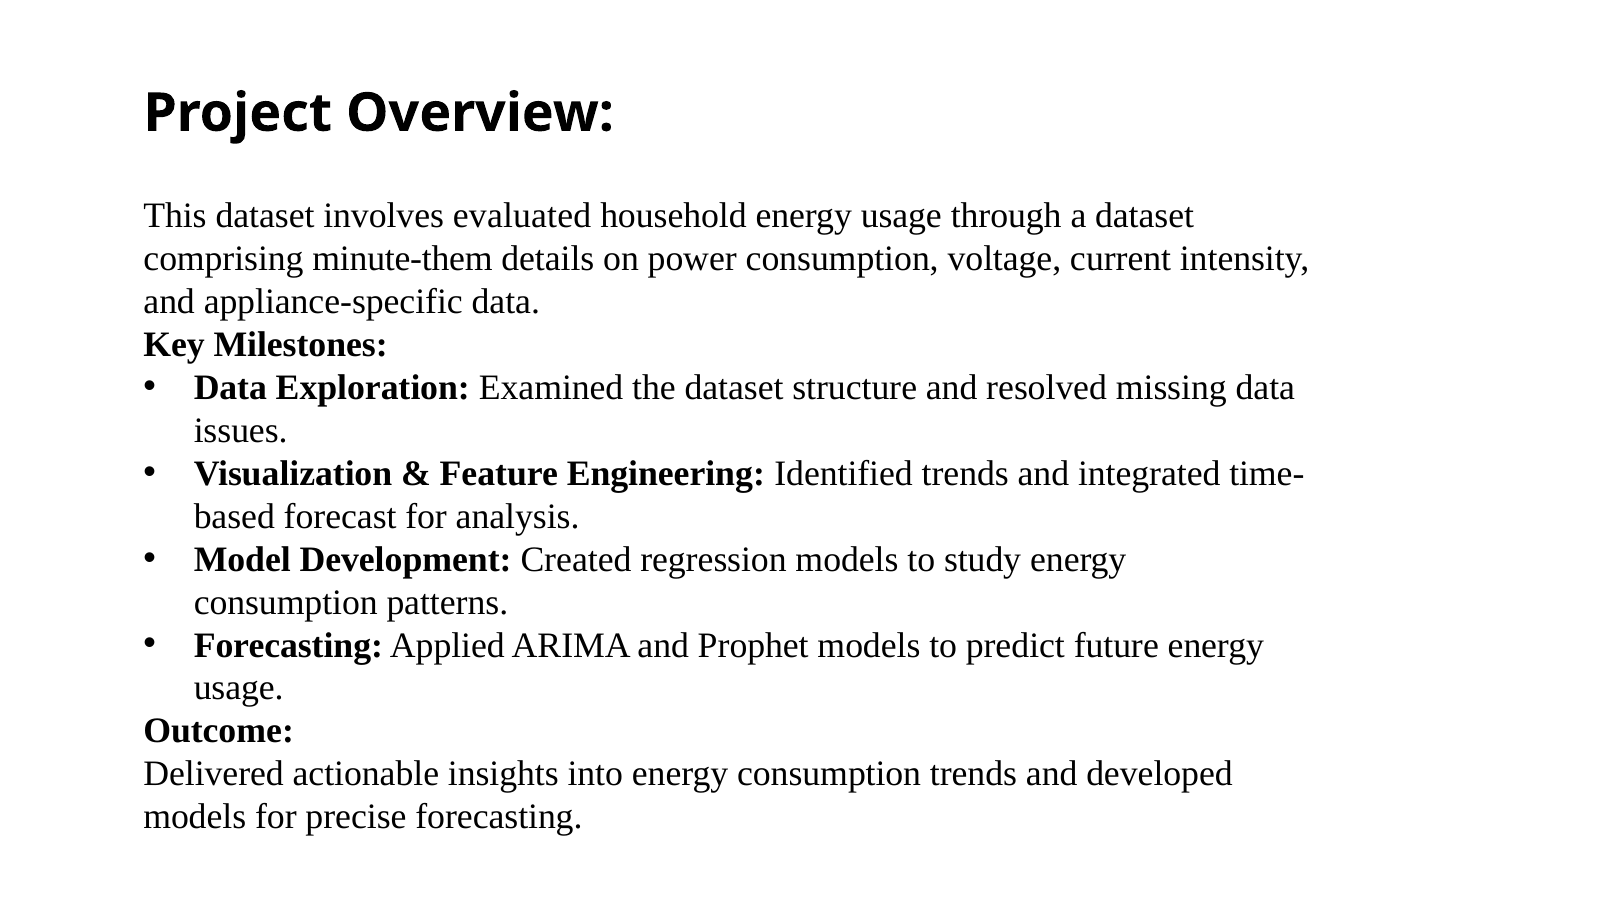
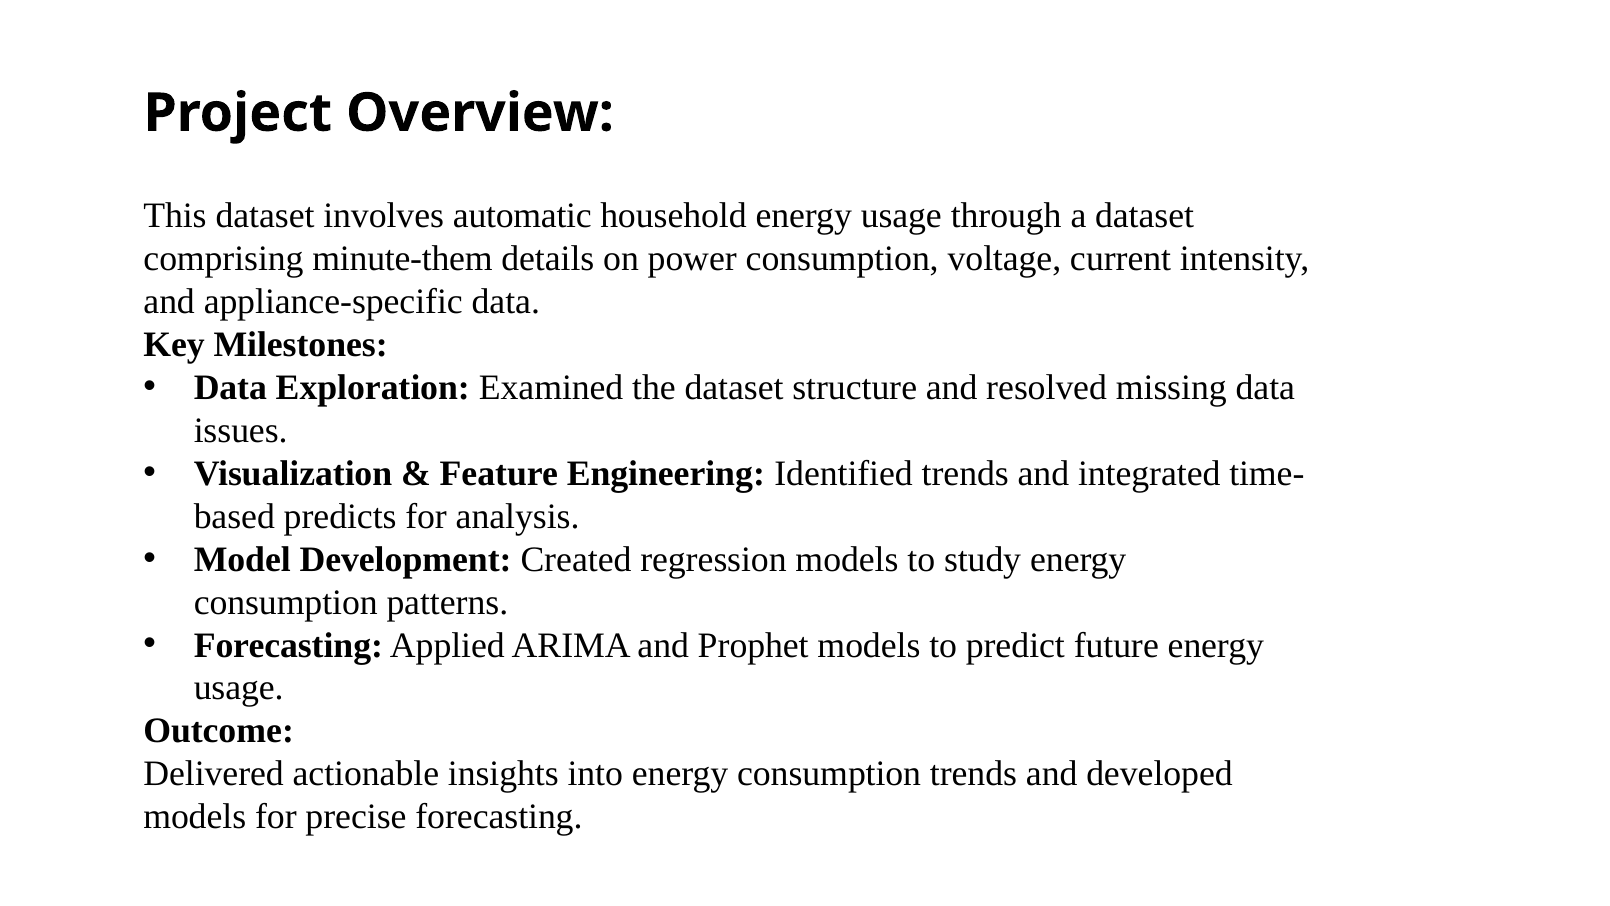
evaluated: evaluated -> automatic
forecast: forecast -> predicts
